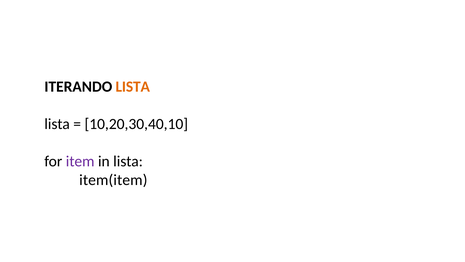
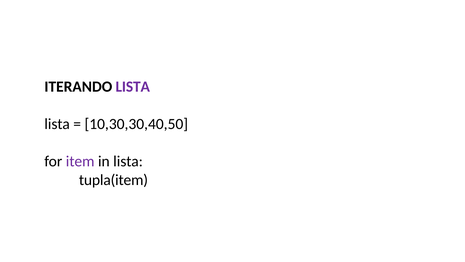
LISTA at (133, 87) colour: orange -> purple
10,20,30,40,10: 10,20,30,40,10 -> 10,30,30,40,50
item(item: item(item -> tupla(item
